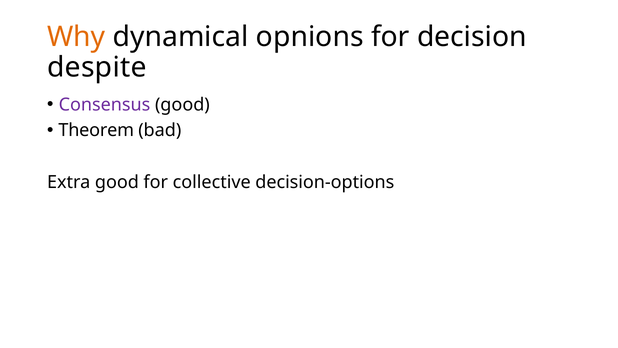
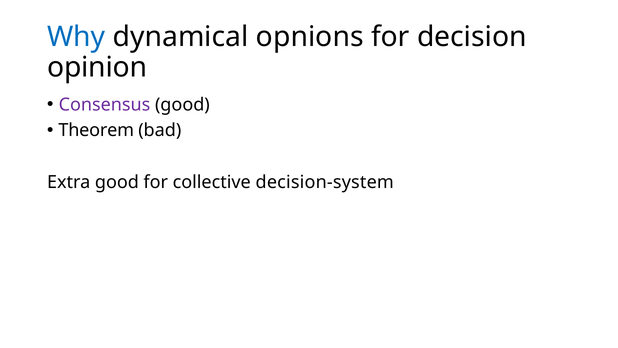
Why colour: orange -> blue
despite: despite -> opinion
decision-options: decision-options -> decision-system
